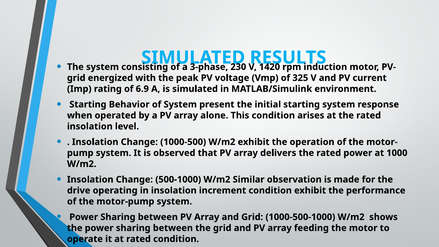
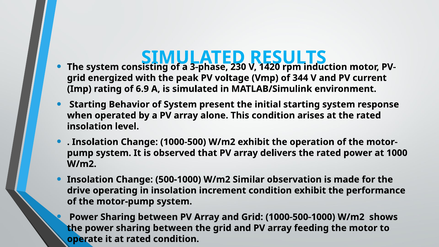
325: 325 -> 344
